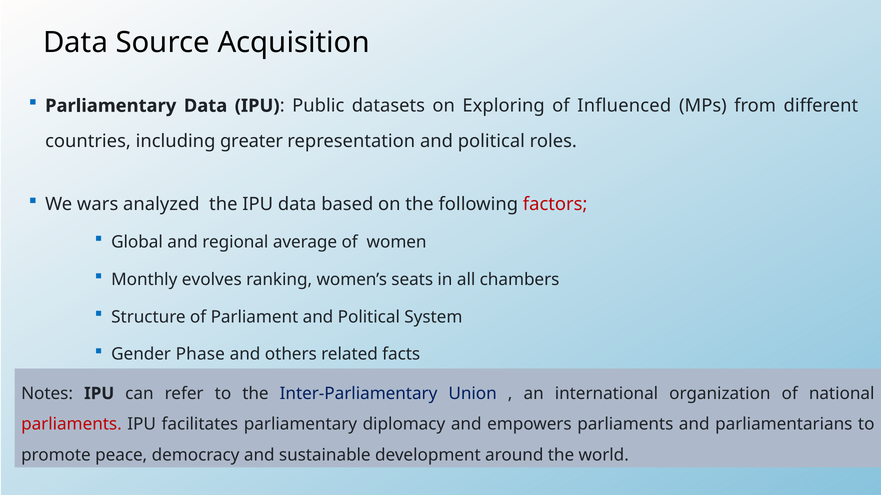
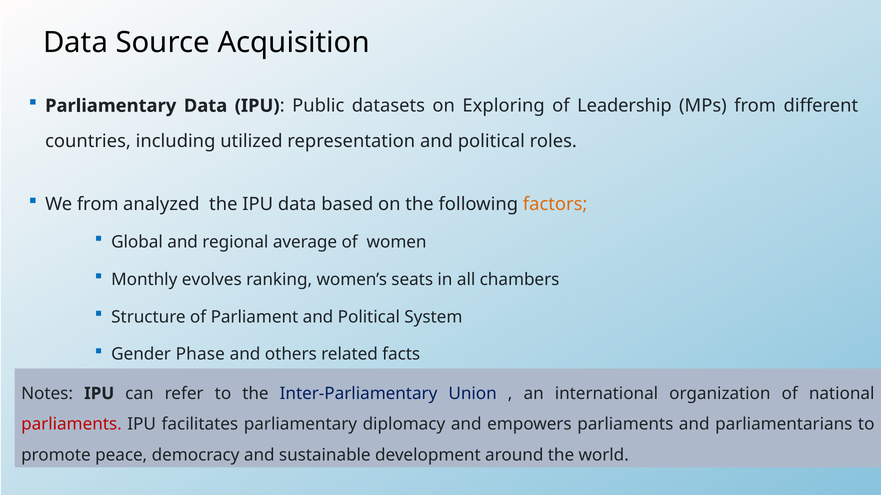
Influenced: Influenced -> Leadership
greater: greater -> utilized
We wars: wars -> from
factors colour: red -> orange
